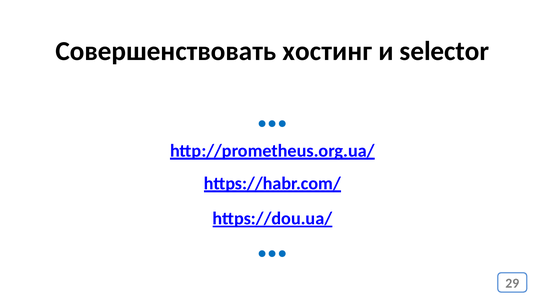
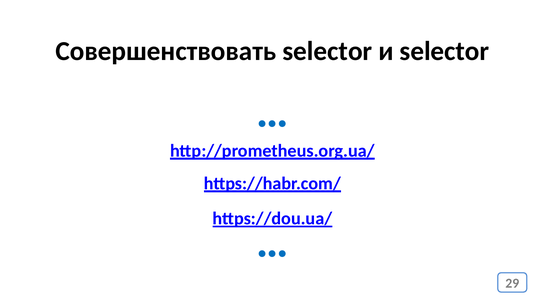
Совершенствовать хостинг: хостинг -> selector
